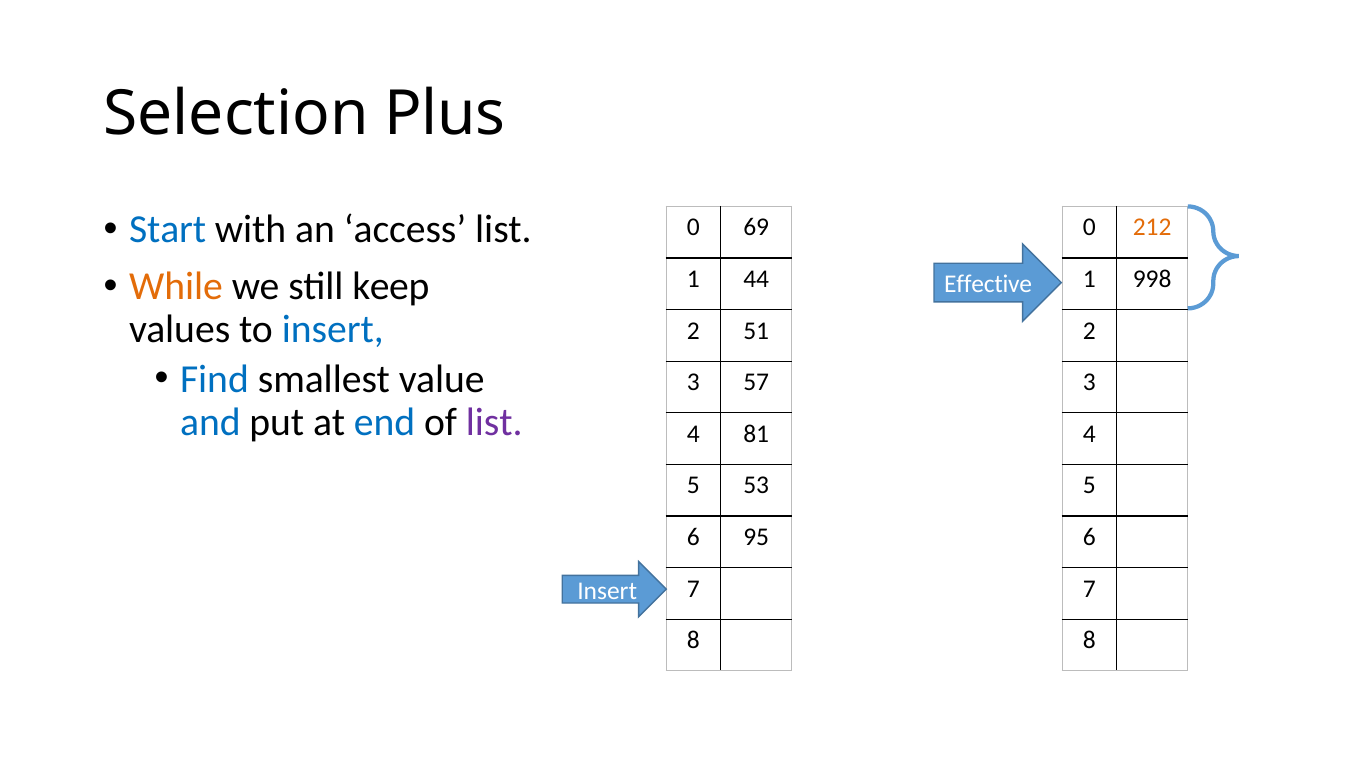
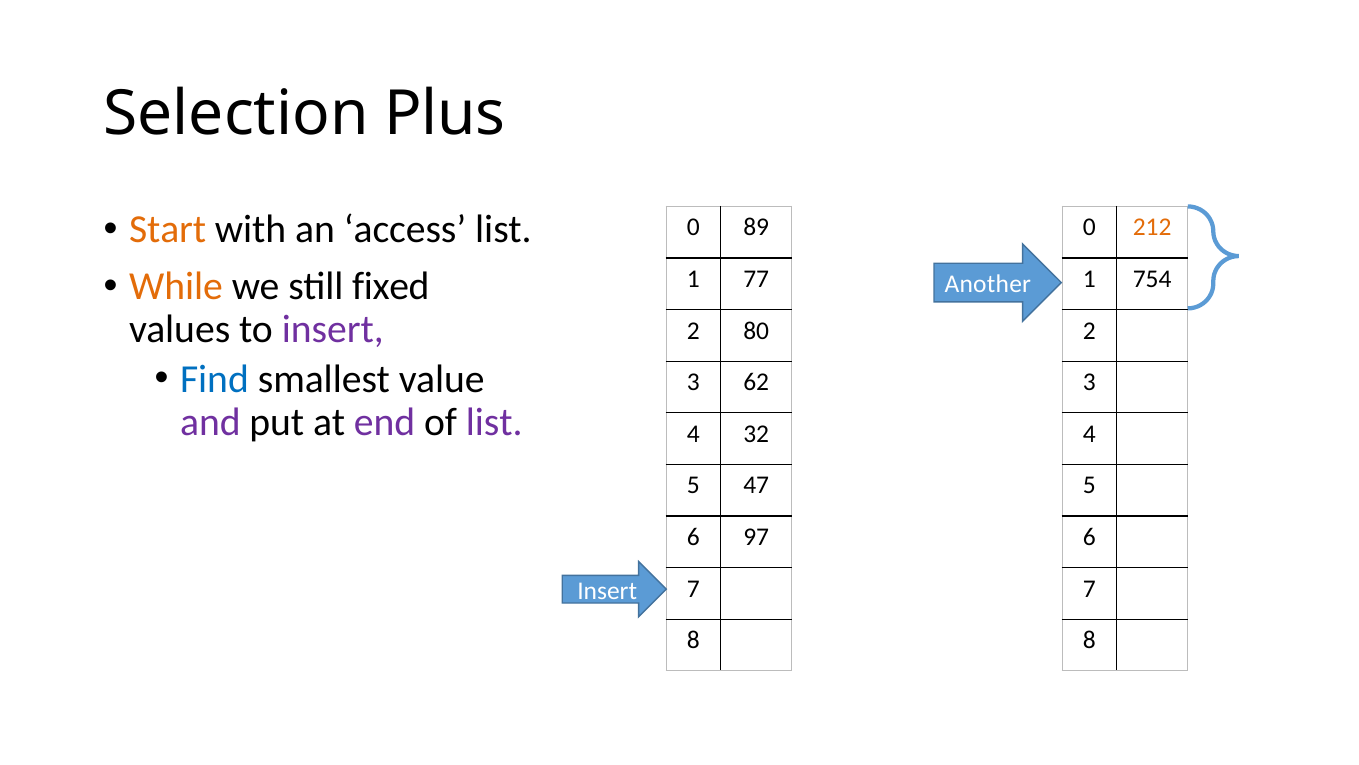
Start colour: blue -> orange
69: 69 -> 89
keep: keep -> fixed
44: 44 -> 77
998: 998 -> 754
Effective: Effective -> Another
insert at (333, 329) colour: blue -> purple
51: 51 -> 80
57: 57 -> 62
and colour: blue -> purple
end colour: blue -> purple
81: 81 -> 32
53: 53 -> 47
95: 95 -> 97
